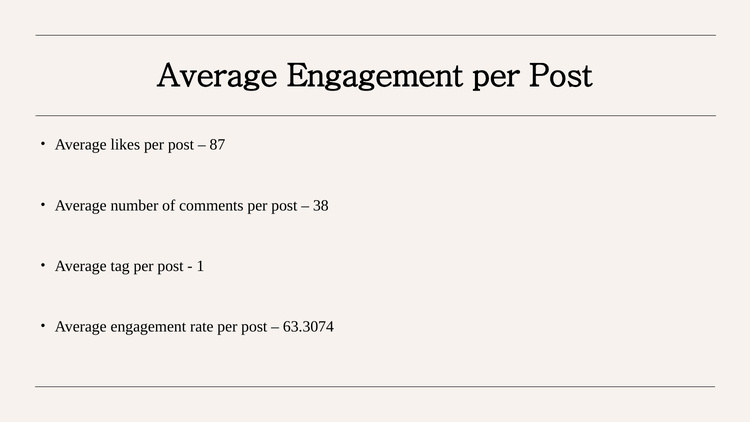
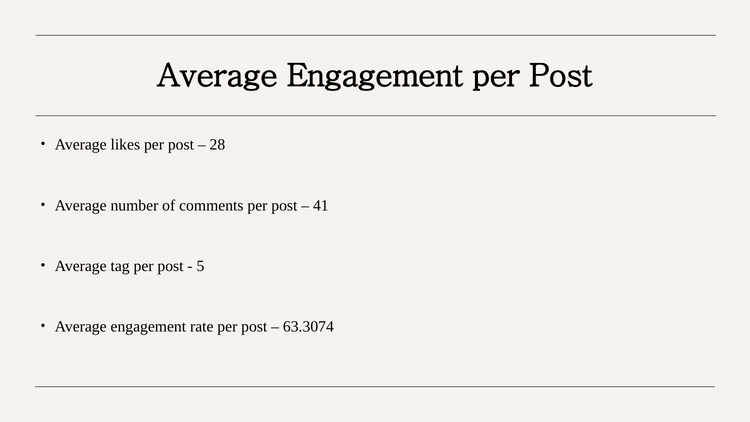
87: 87 -> 28
38: 38 -> 41
1: 1 -> 5
